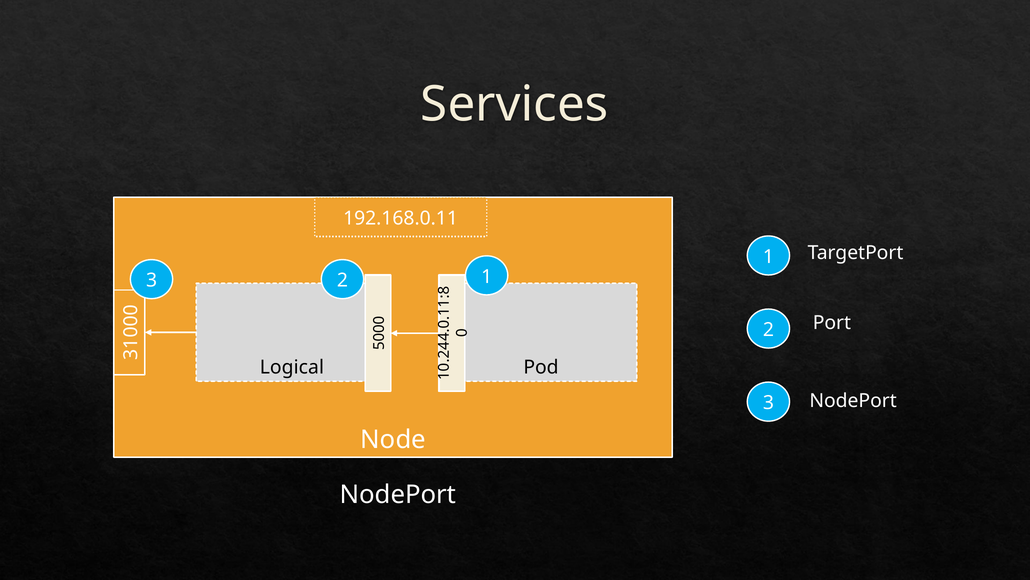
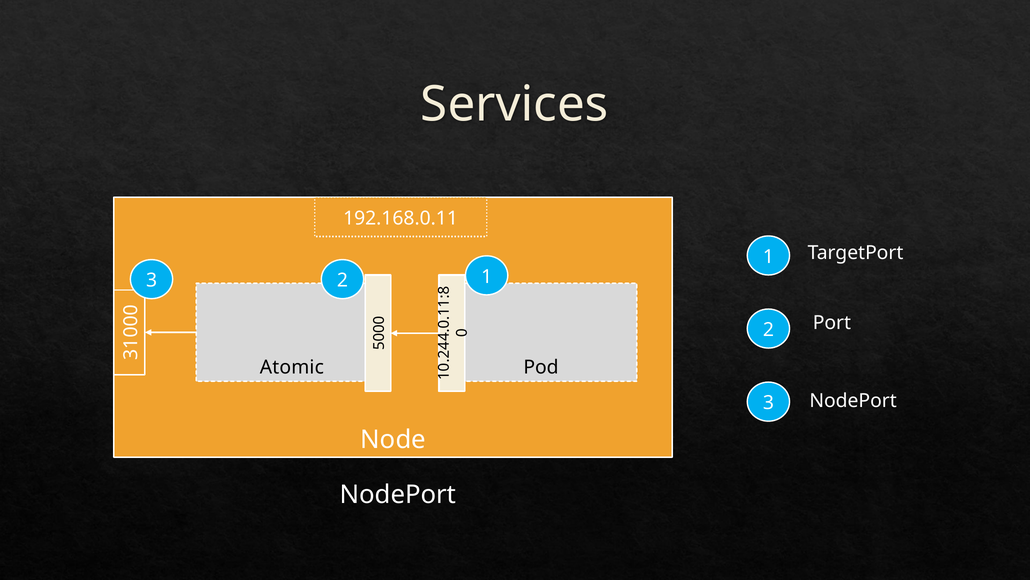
Logical: Logical -> Atomic
